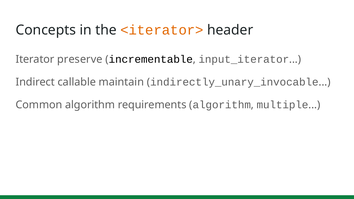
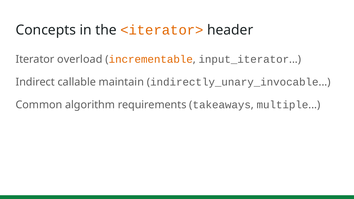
preserve: preserve -> overload
incrementable colour: black -> orange
algorithm at (222, 105): algorithm -> takeaways
